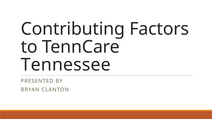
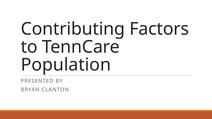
Tennessee: Tennessee -> Population
